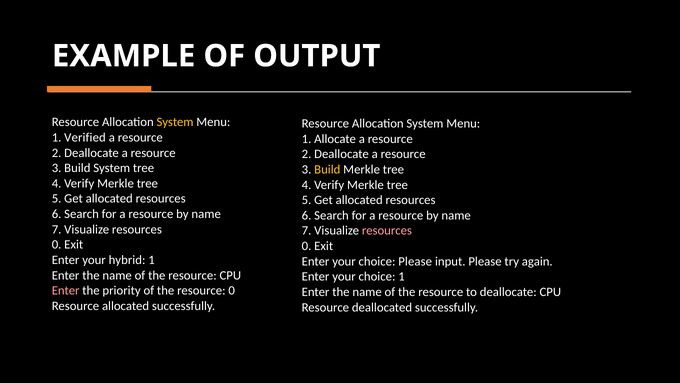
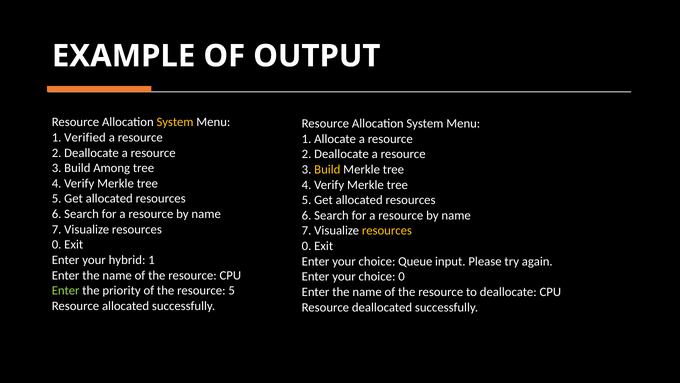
Build System: System -> Among
resources at (387, 230) colour: pink -> yellow
choice Please: Please -> Queue
choice 1: 1 -> 0
Enter at (66, 290) colour: pink -> light green
resource 0: 0 -> 5
